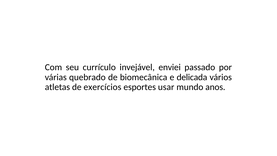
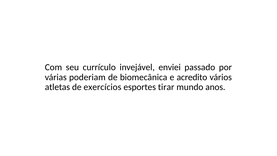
quebrado: quebrado -> poderiam
delicada: delicada -> acredito
usar: usar -> tirar
